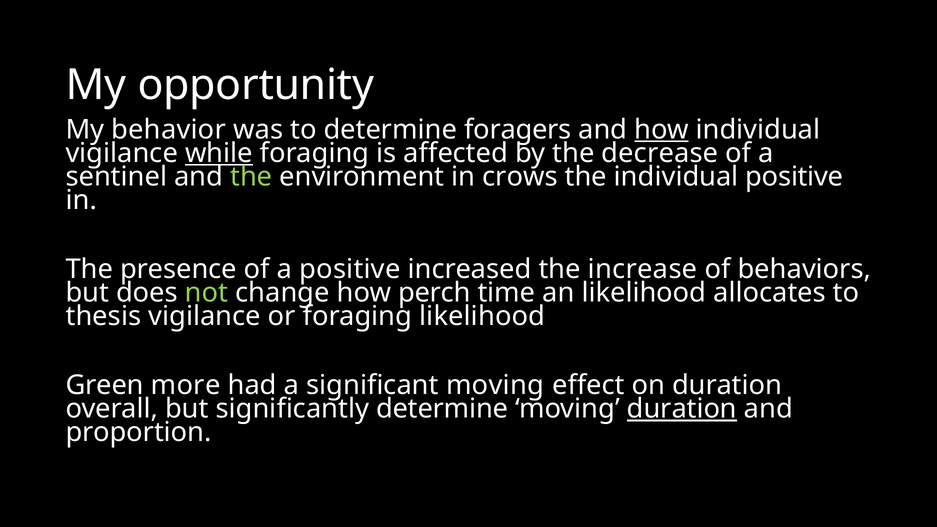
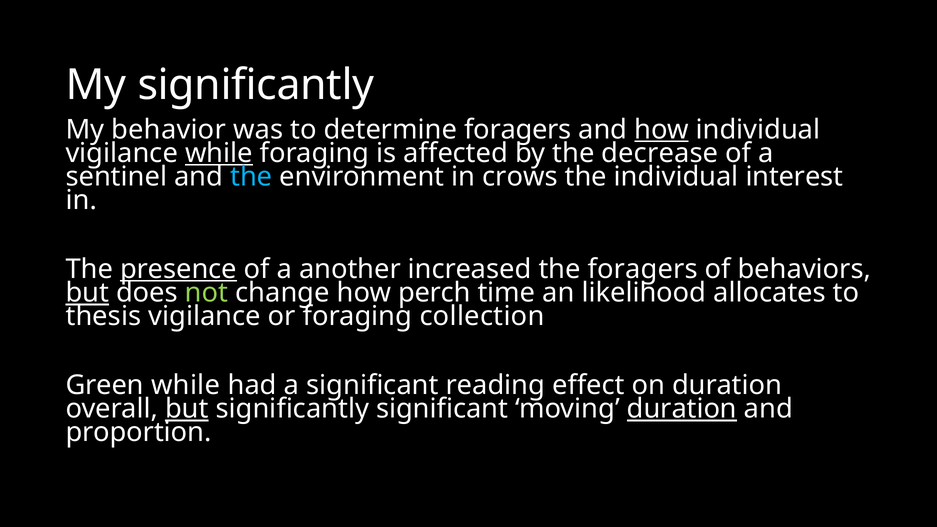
My opportunity: opportunity -> significantly
the at (251, 177) colour: light green -> light blue
individual positive: positive -> interest
presence underline: none -> present
a positive: positive -> another
the increase: increase -> foragers
but at (87, 293) underline: none -> present
foraging likelihood: likelihood -> collection
Green more: more -> while
significant moving: moving -> reading
but at (187, 409) underline: none -> present
significantly determine: determine -> significant
